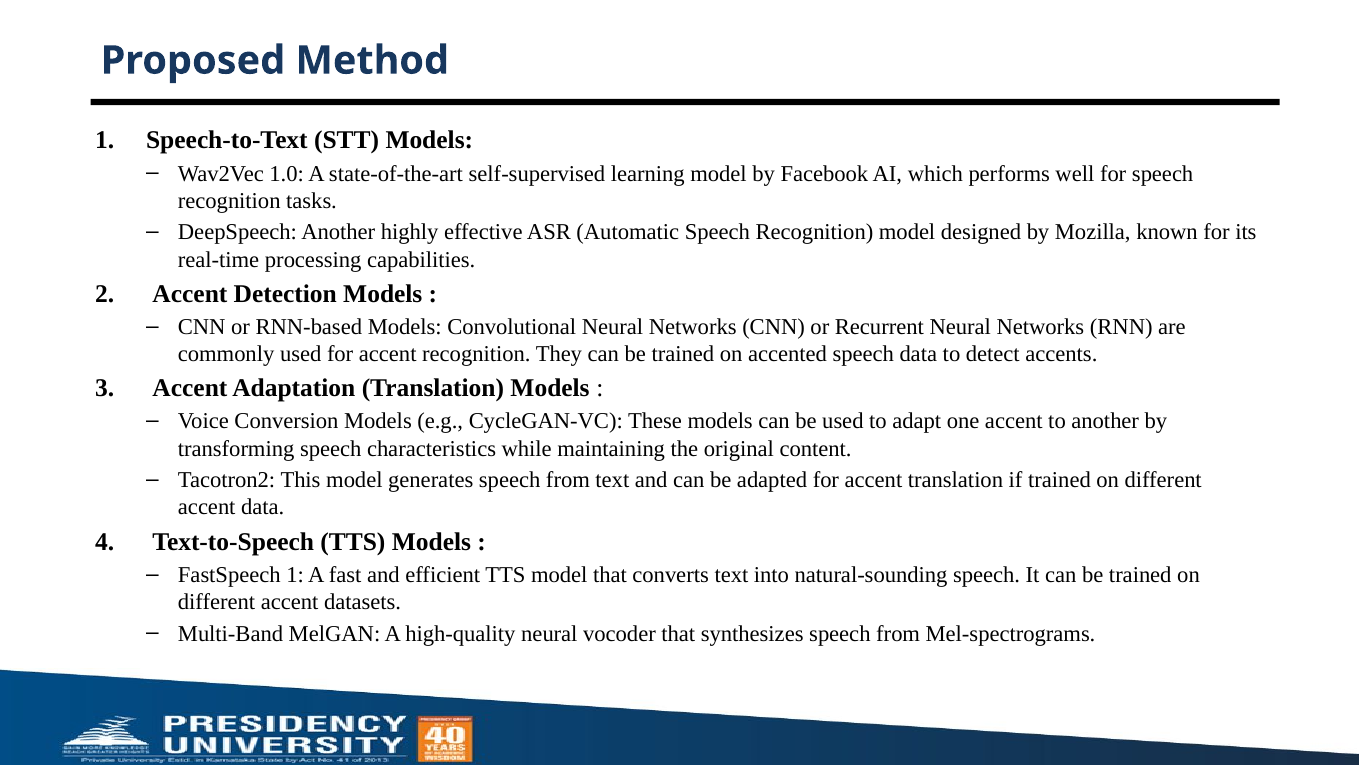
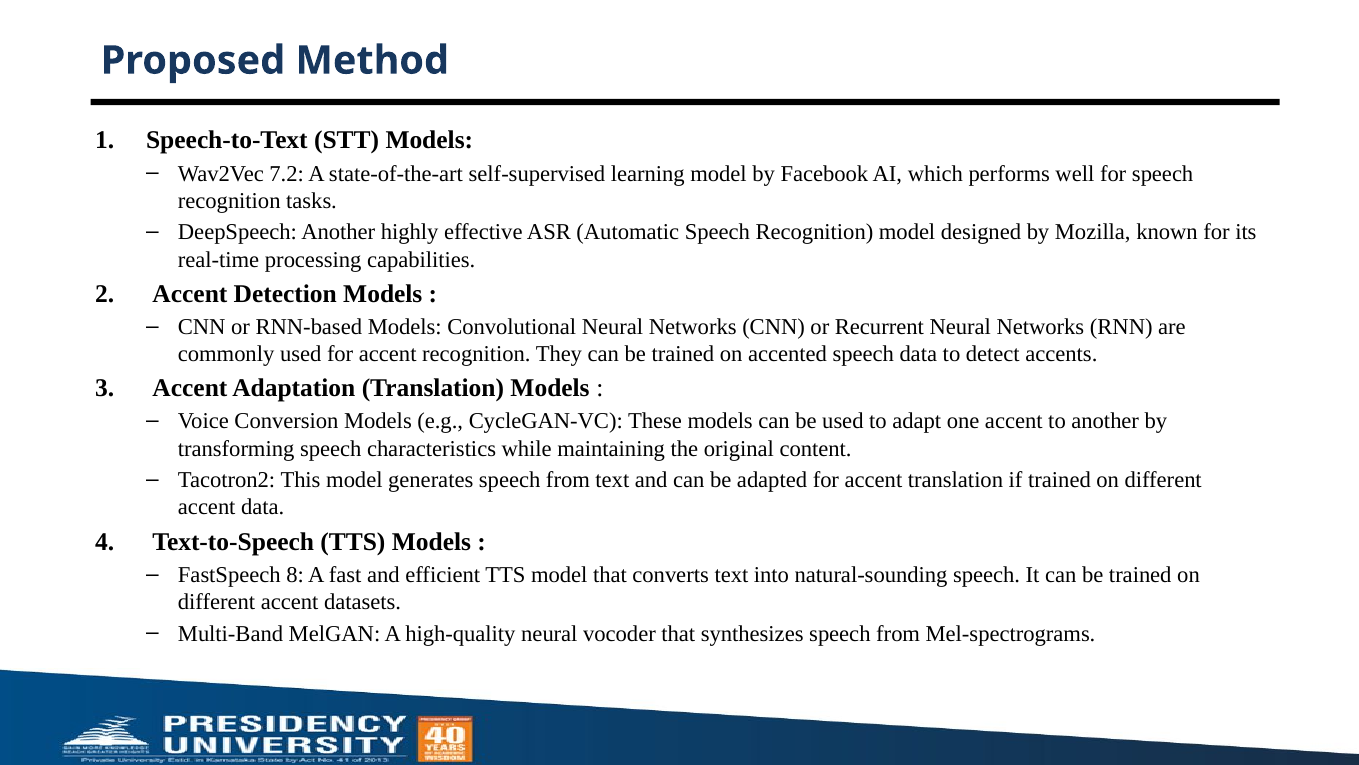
1.0: 1.0 -> 7.2
FastSpeech 1: 1 -> 8
